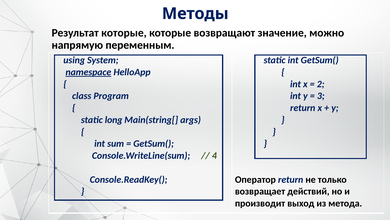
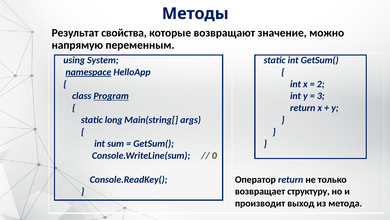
Результат которые: которые -> свойства
Program underline: none -> present
4: 4 -> 0
действий: действий -> структуру
